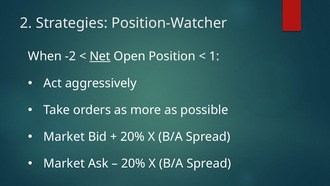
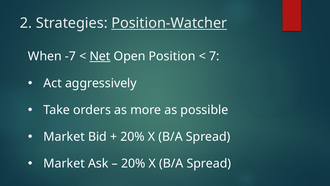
Position-Watcher underline: none -> present
-2: -2 -> -7
1: 1 -> 7
